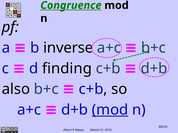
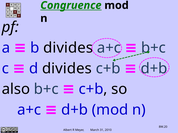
b inverse: inverse -> divides
d finding: finding -> divides
mod at (110, 110) underline: present -> none
